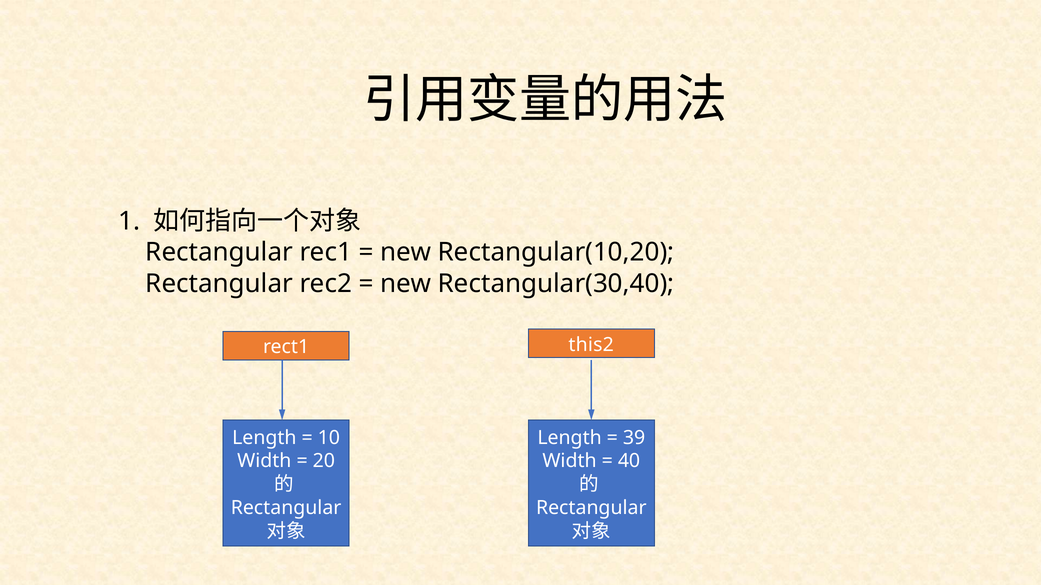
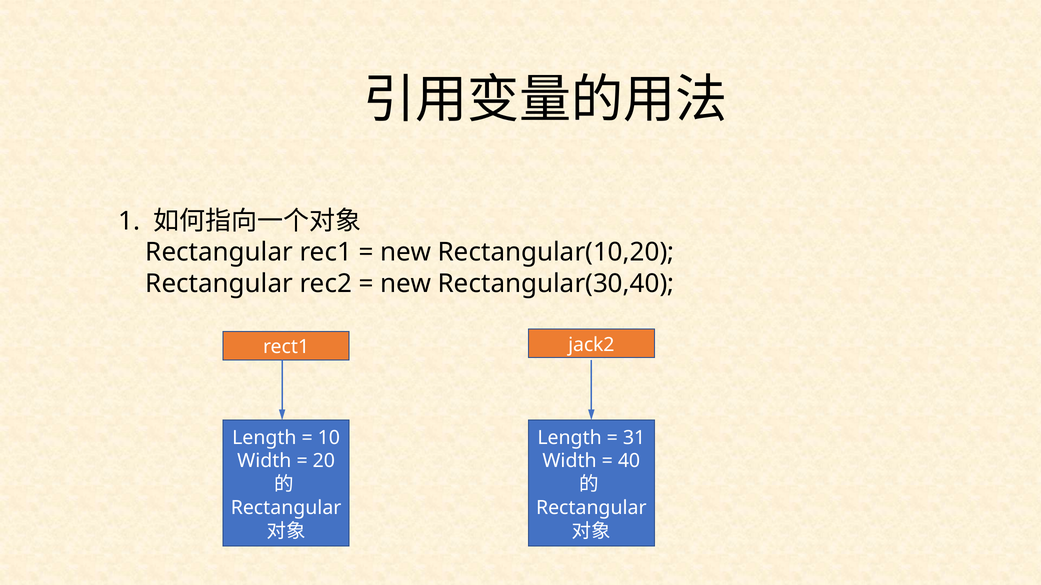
this2: this2 -> jack2
39: 39 -> 31
